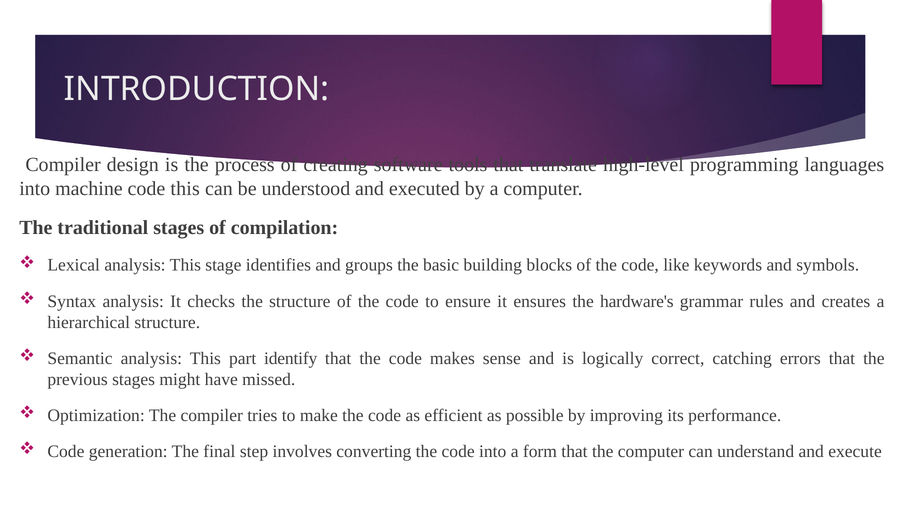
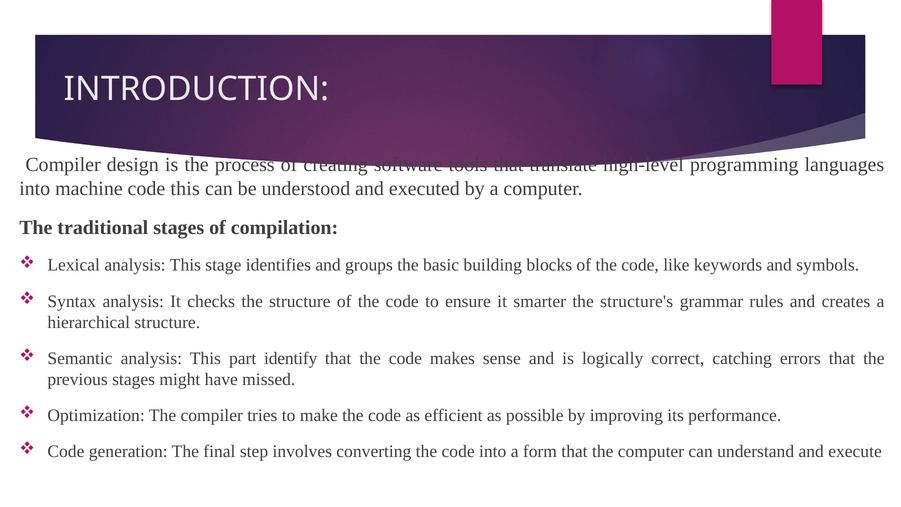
ensures: ensures -> smarter
hardware's: hardware's -> structure's
